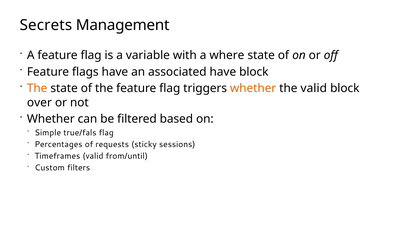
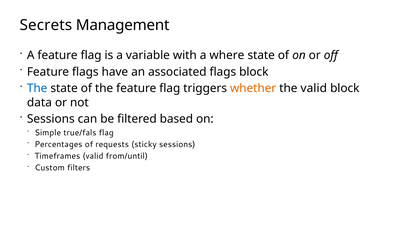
associated have: have -> flags
The at (37, 88) colour: orange -> blue
over: over -> data
Whether at (51, 119): Whether -> Sessions
